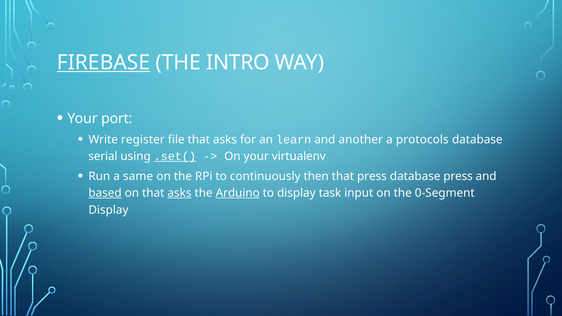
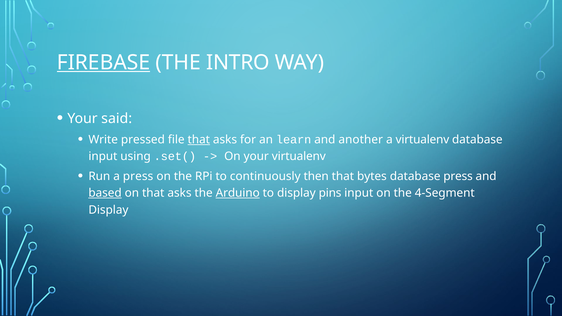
port: port -> said
register: register -> pressed
that at (199, 140) underline: none -> present
a protocols: protocols -> virtualenv
serial at (103, 156): serial -> input
.set( underline: present -> none
a same: same -> press
that press: press -> bytes
asks at (180, 193) underline: present -> none
task: task -> pins
0-Segment: 0-Segment -> 4-Segment
